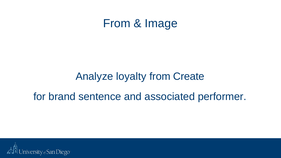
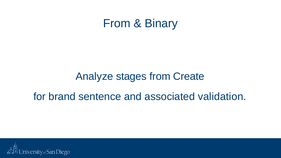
Image: Image -> Binary
loyalty: loyalty -> stages
performer: performer -> validation
